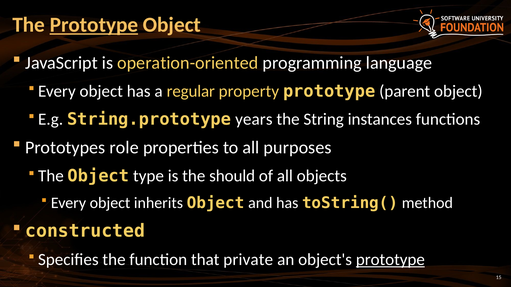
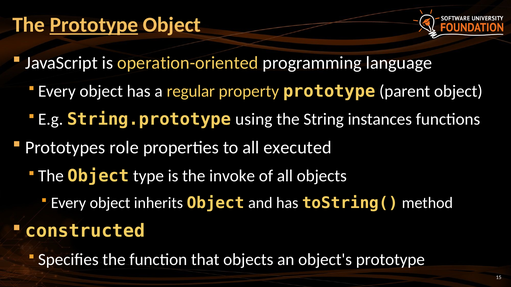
years: years -> using
purposes: purposes -> executed
should: should -> invoke
that private: private -> objects
prototype at (390, 260) underline: present -> none
